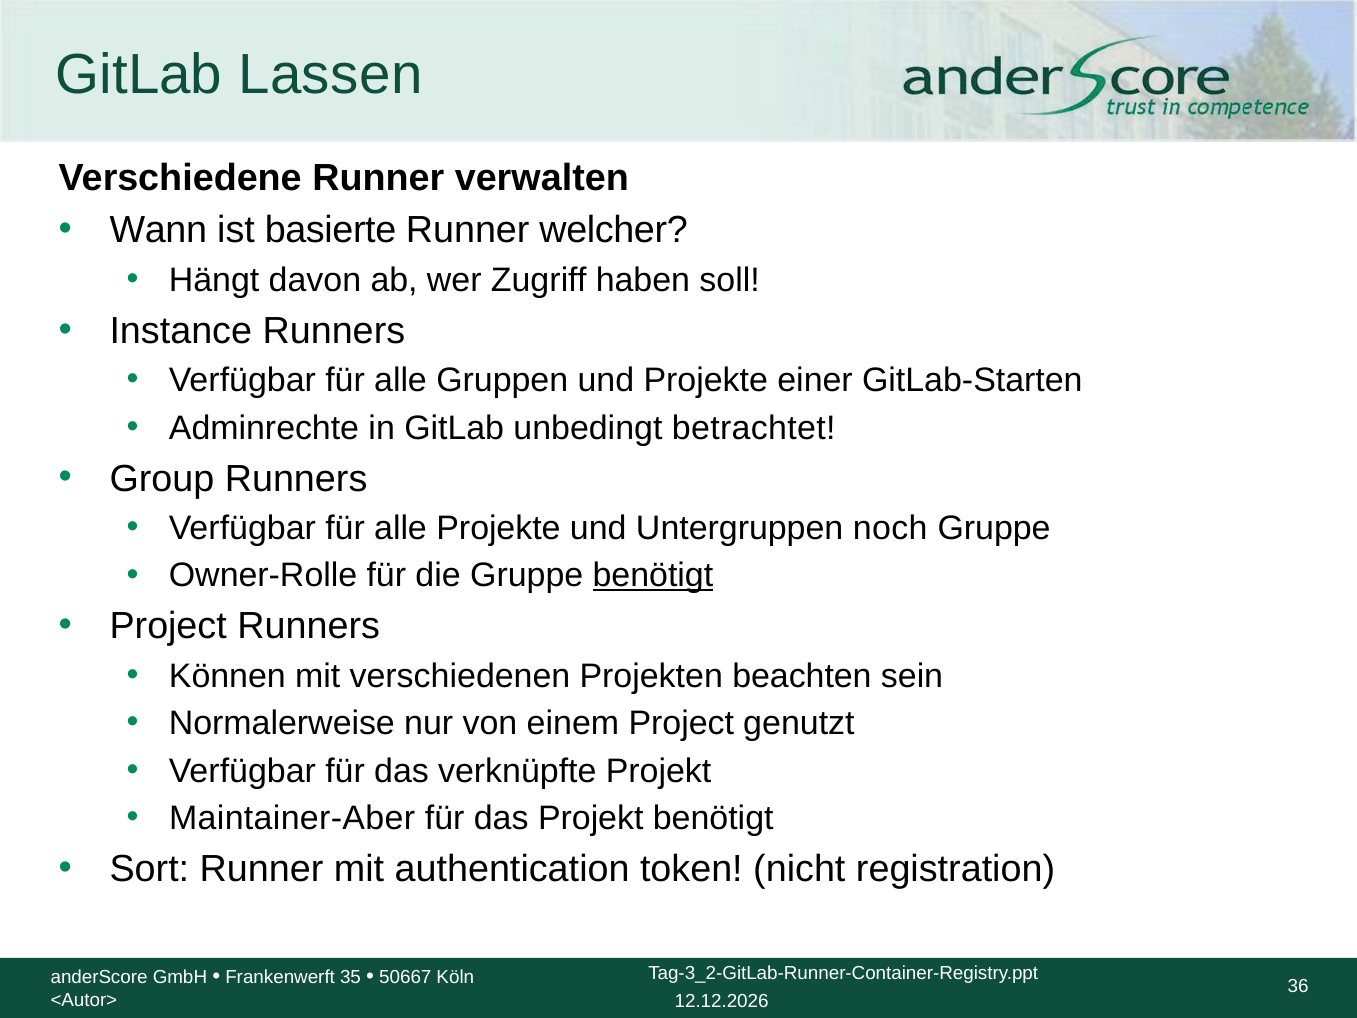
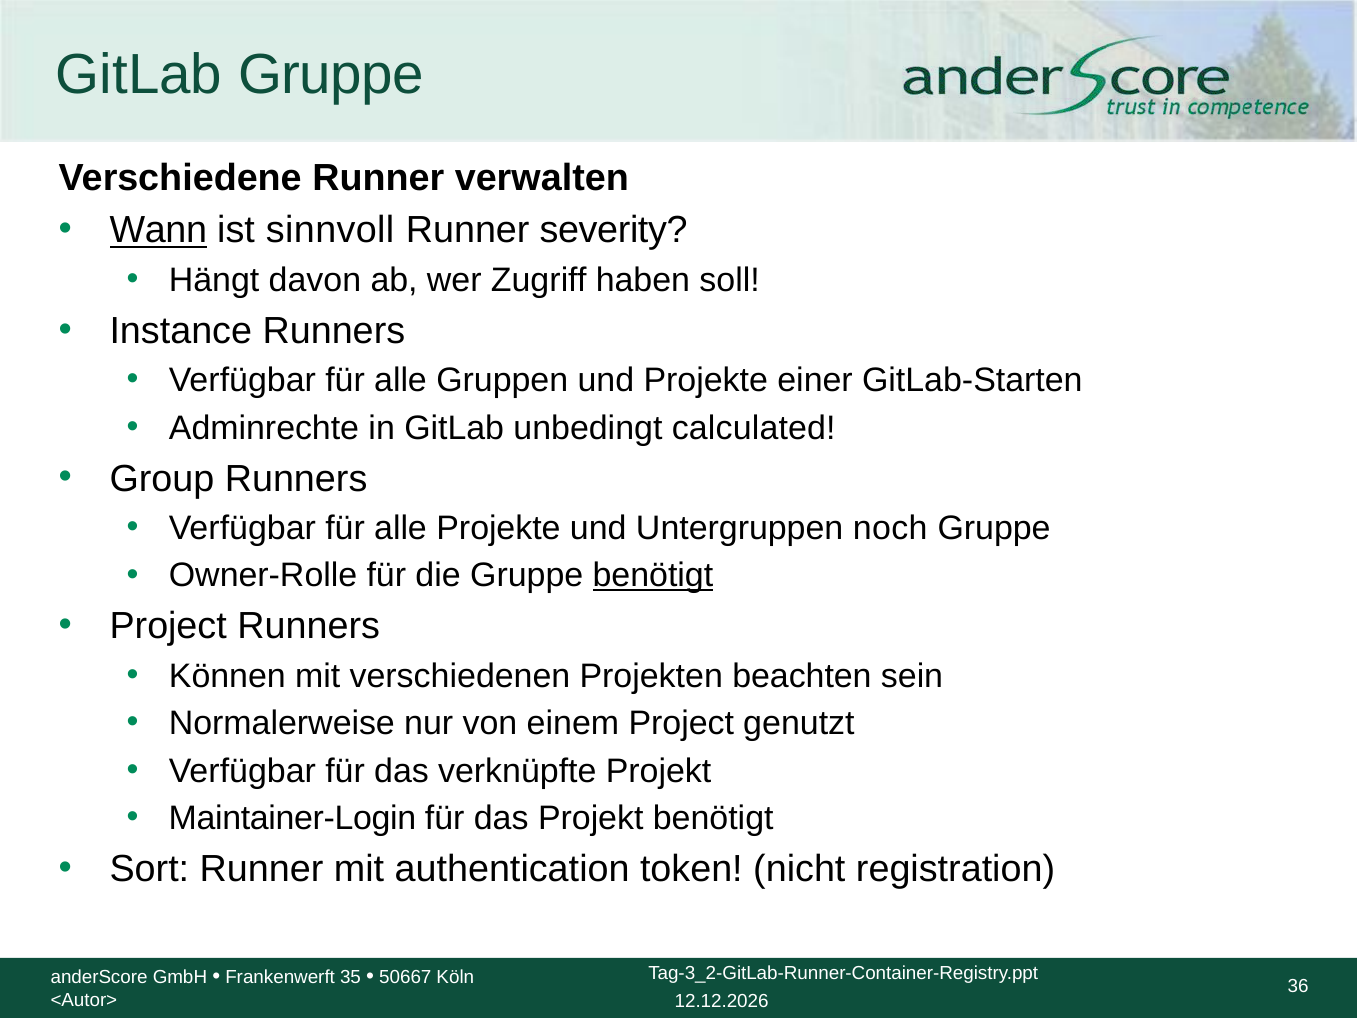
GitLab Lassen: Lassen -> Gruppe
Wann underline: none -> present
basierte: basierte -> sinnvoll
welcher: welcher -> severity
betrachtet: betrachtet -> calculated
Maintainer-Aber: Maintainer-Aber -> Maintainer-Login
